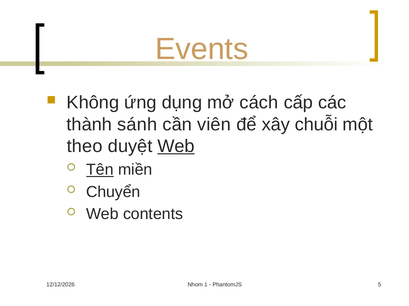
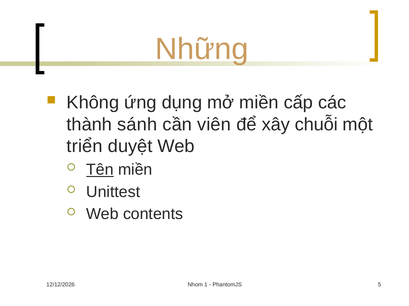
Events: Events -> Những
mở cách: cách -> miền
theo: theo -> triển
Web at (176, 146) underline: present -> none
Chuyển: Chuyển -> Unittest
